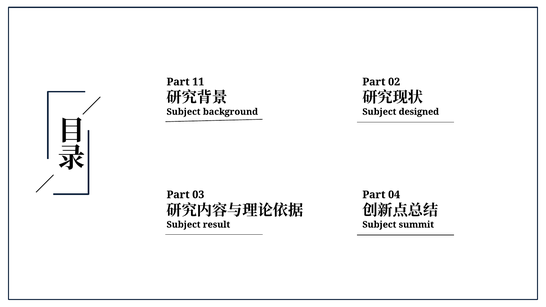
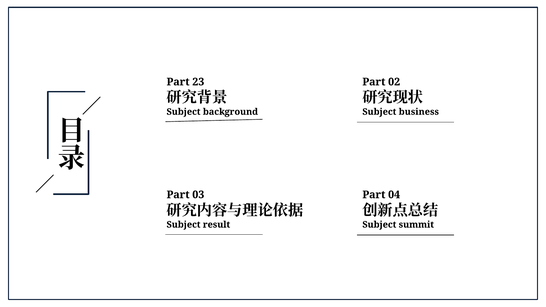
11: 11 -> 23
designed: designed -> business
